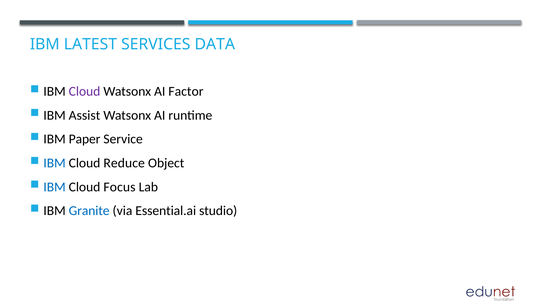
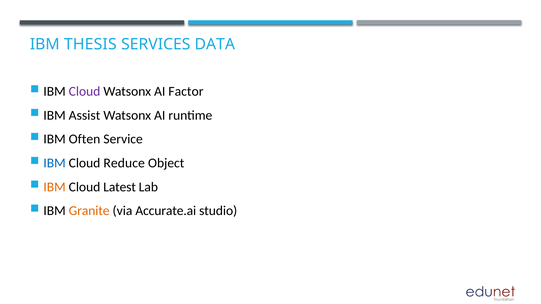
LATEST: LATEST -> THESIS
Paper: Paper -> Often
IBM at (55, 187) colour: blue -> orange
Focus: Focus -> Latest
Granite colour: blue -> orange
Essential.ai: Essential.ai -> Accurate.ai
